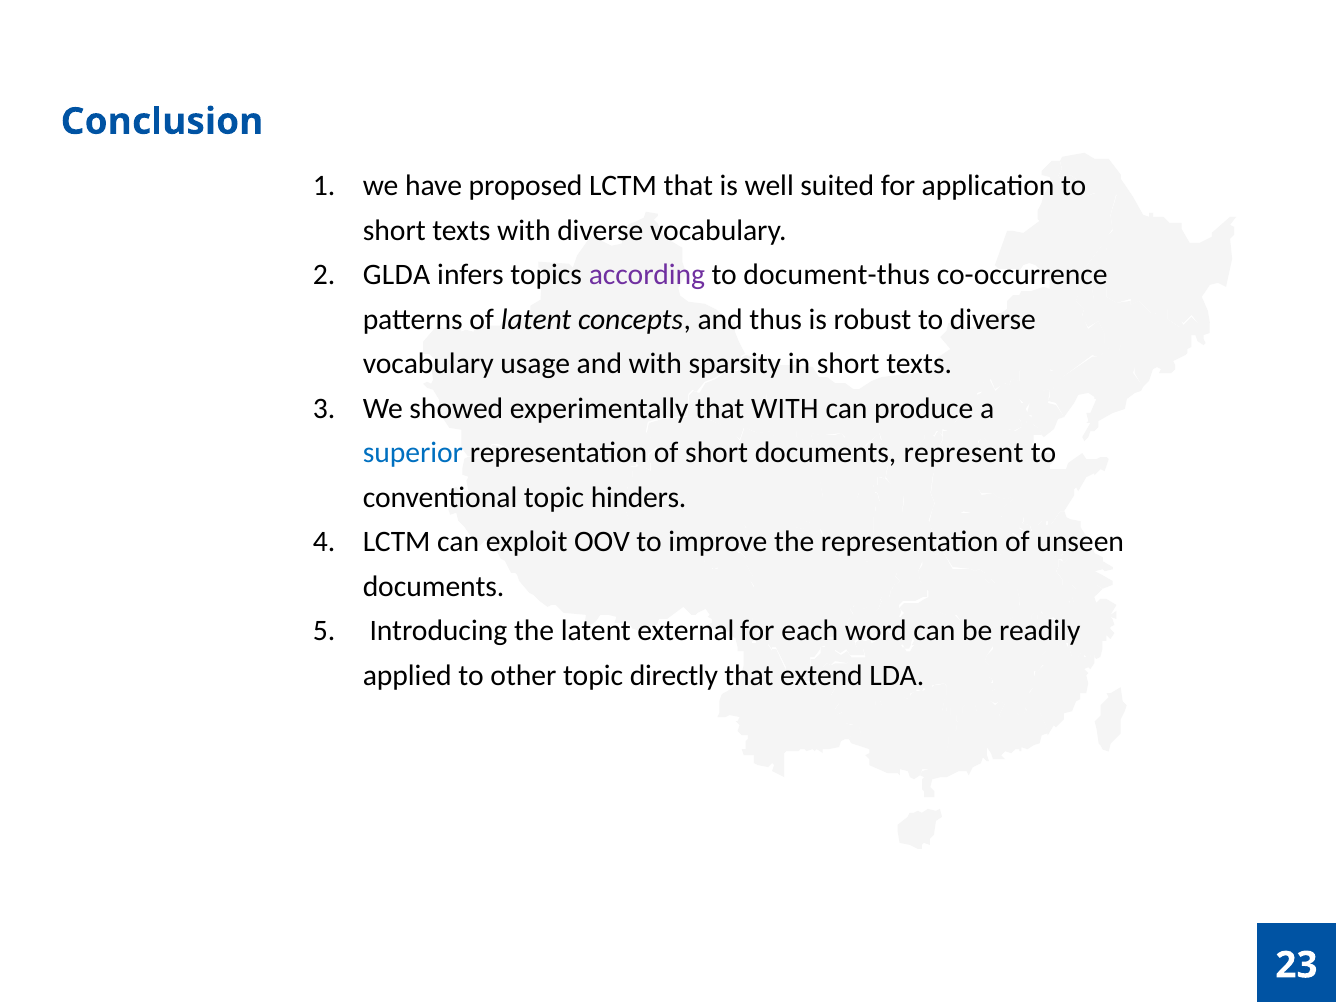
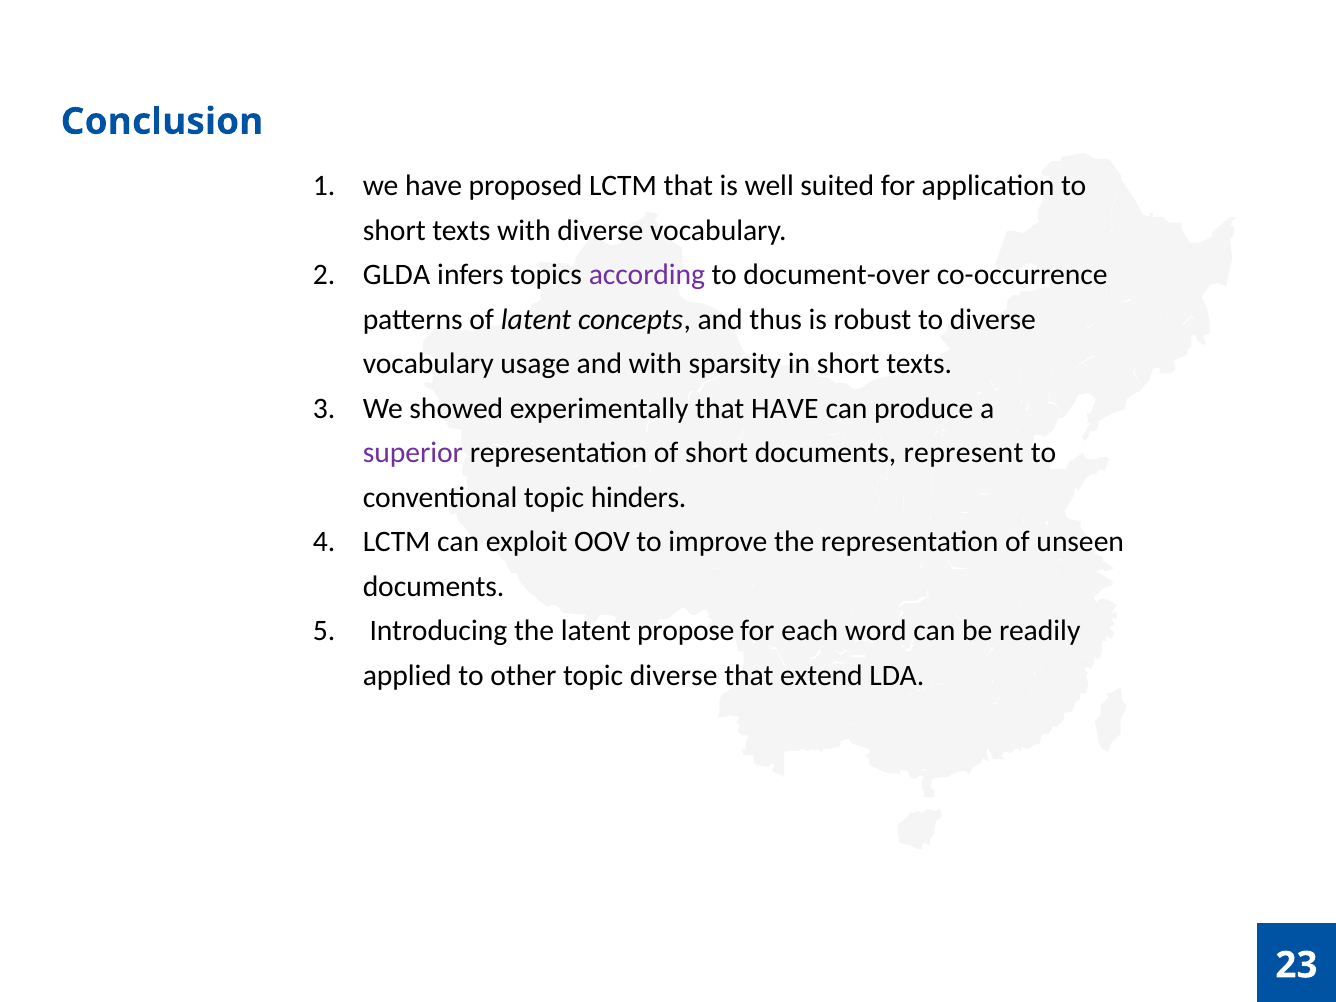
document-thus: document-thus -> document-over
that WITH: WITH -> HAVE
superior colour: blue -> purple
external: external -> propose
topic directly: directly -> diverse
